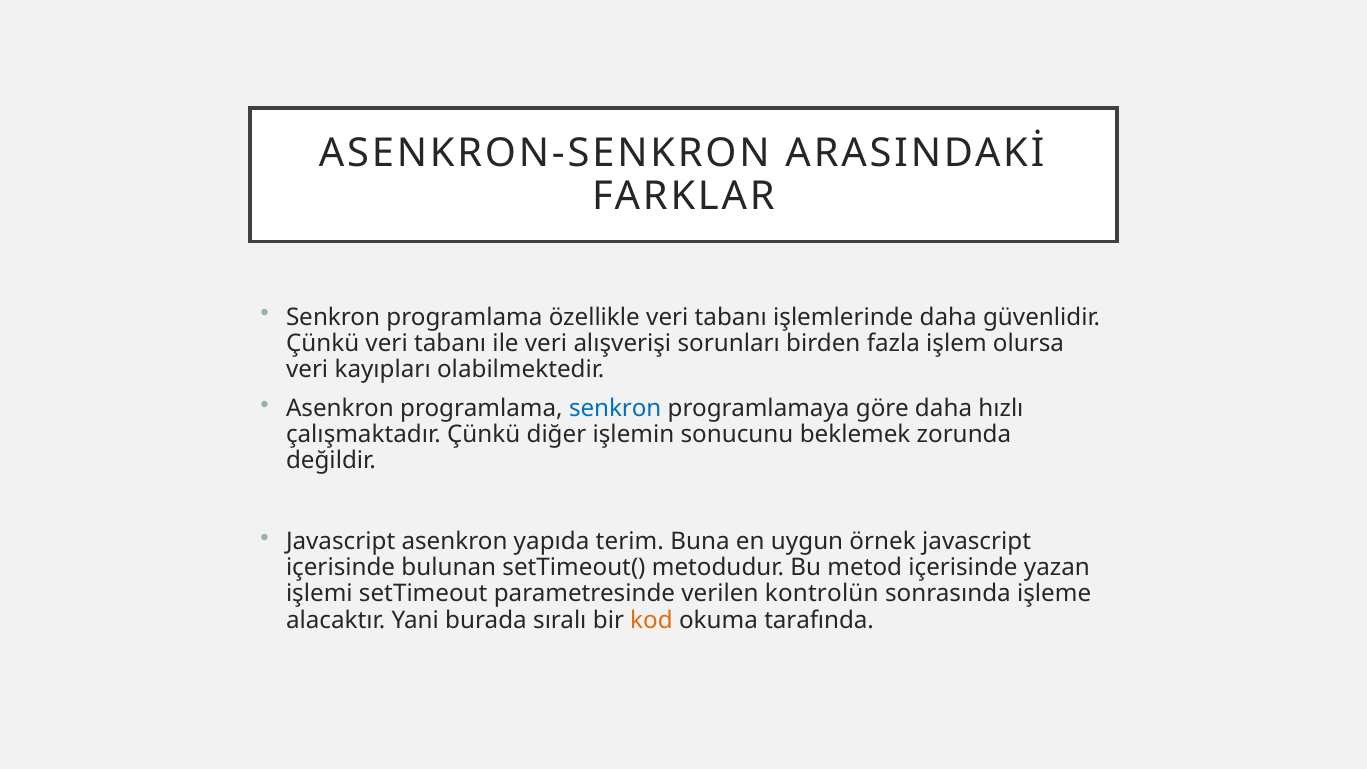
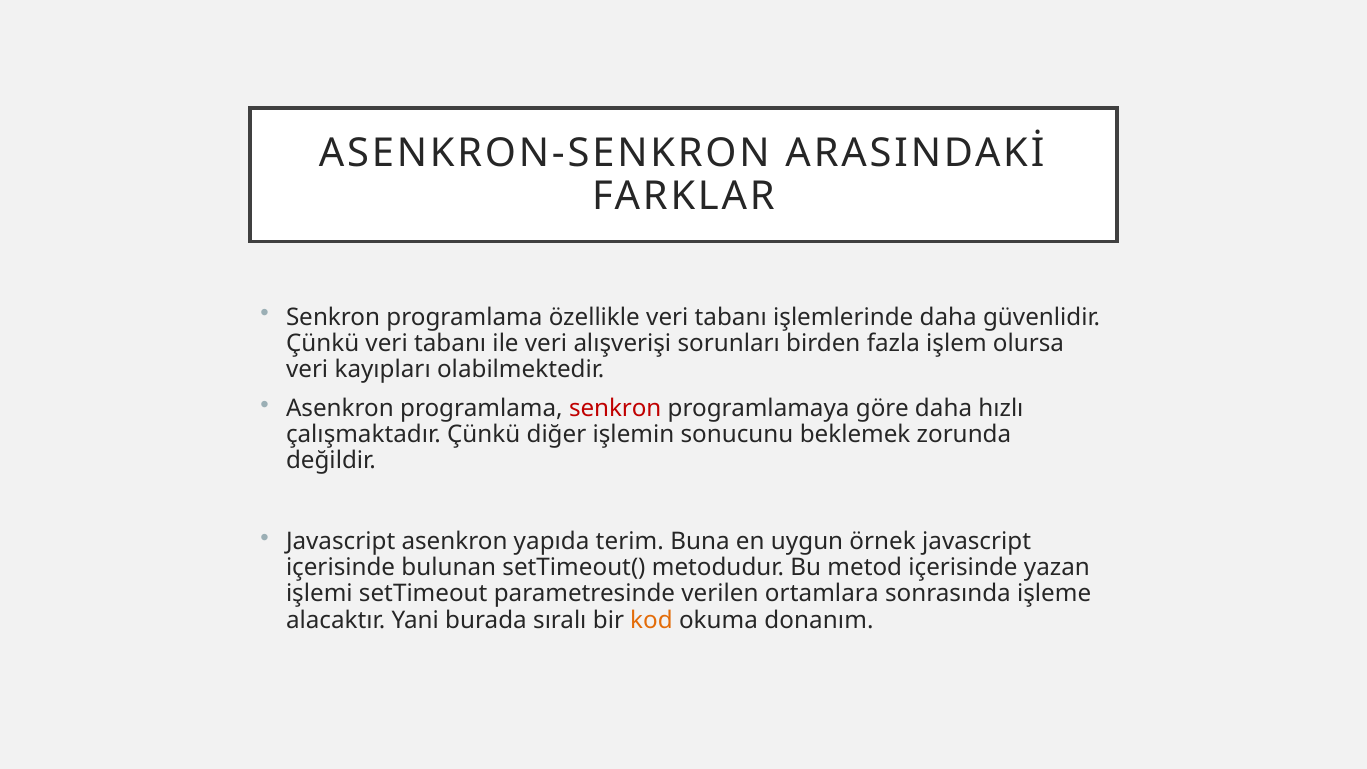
senkron at (615, 408) colour: blue -> red
kontrolün: kontrolün -> ortamlara
tarafında: tarafında -> donanım
